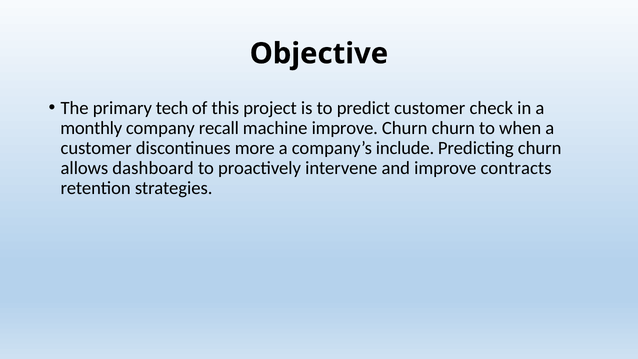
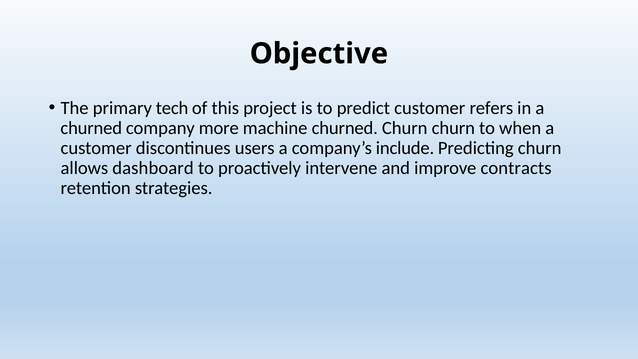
check: check -> refers
monthly at (91, 128): monthly -> churned
recall: recall -> more
machine improve: improve -> churned
more: more -> users
